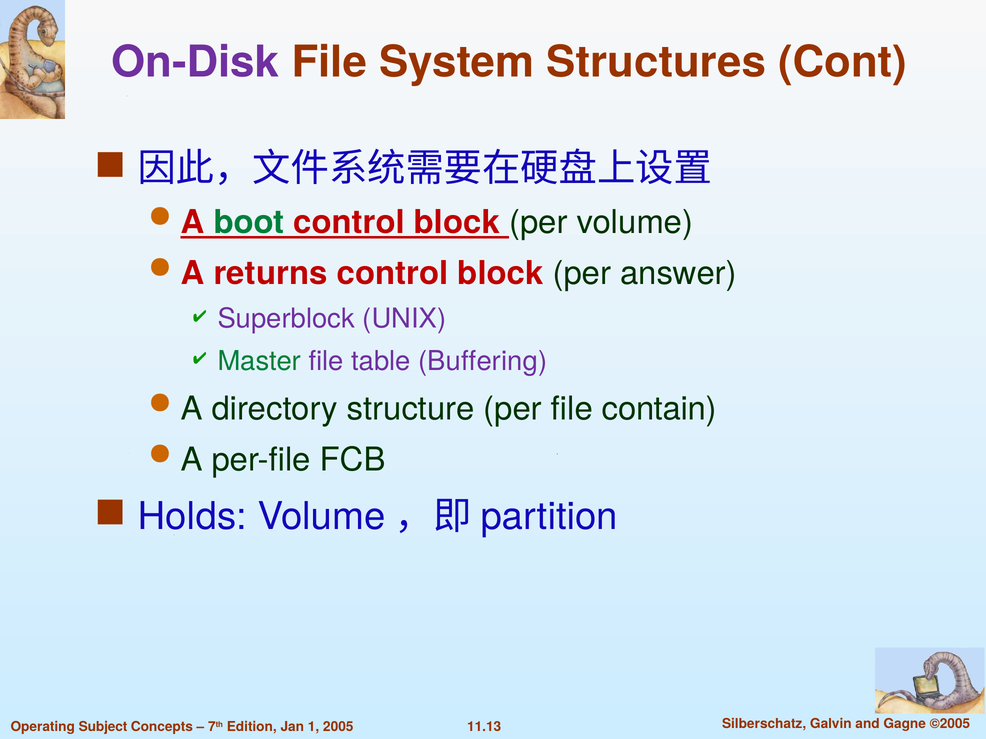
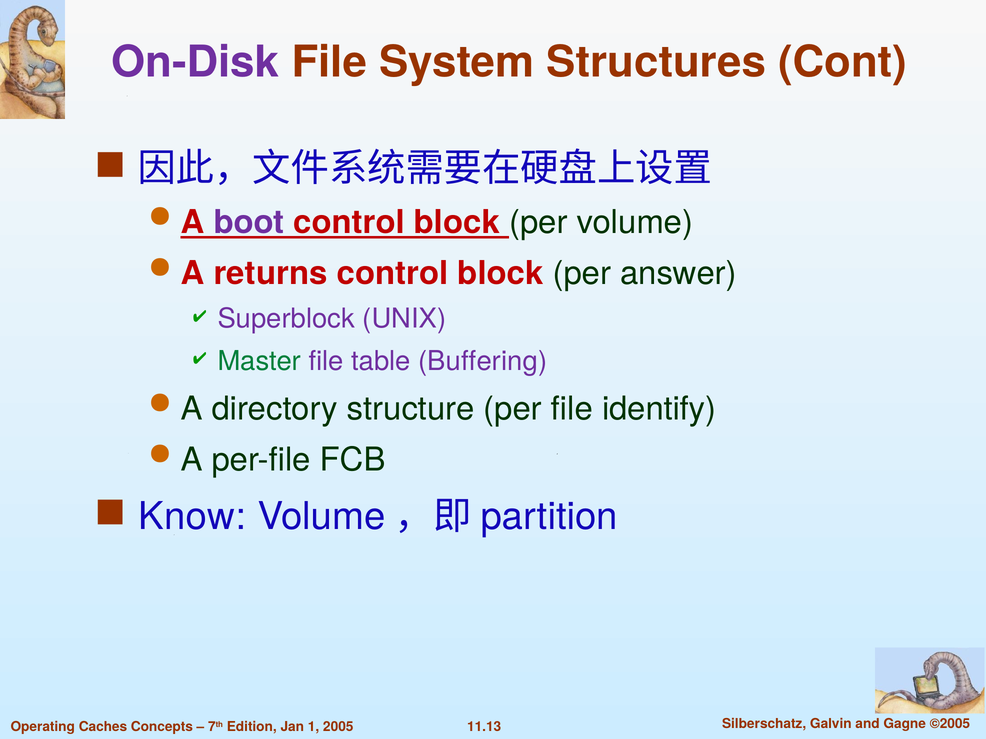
boot colour: green -> purple
contain: contain -> identify
Holds: Holds -> Know
Subject: Subject -> Caches
